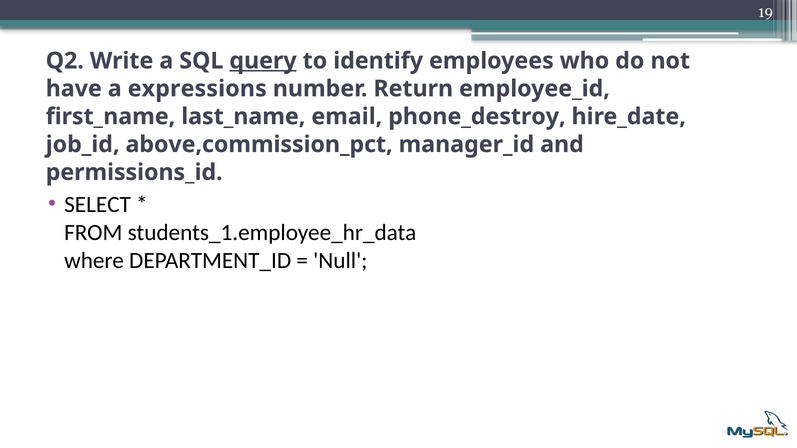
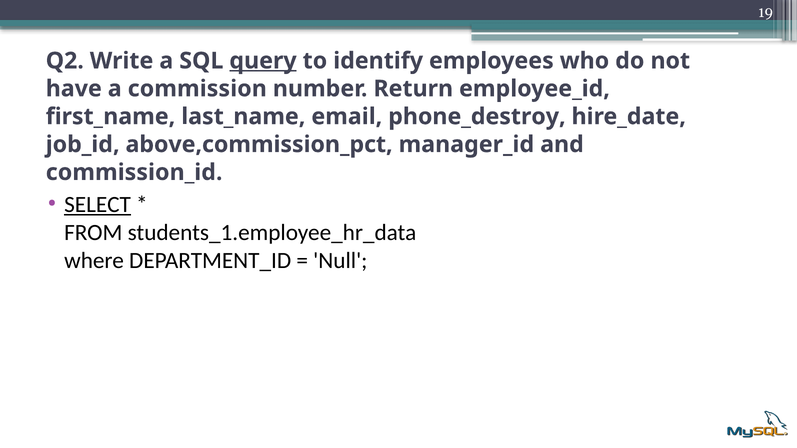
expressions: expressions -> commission
permissions_id: permissions_id -> commission_id
SELECT underline: none -> present
